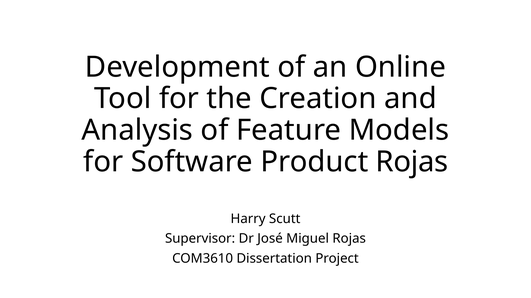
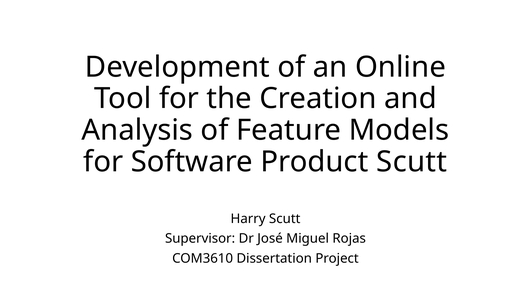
Product Rojas: Rojas -> Scutt
